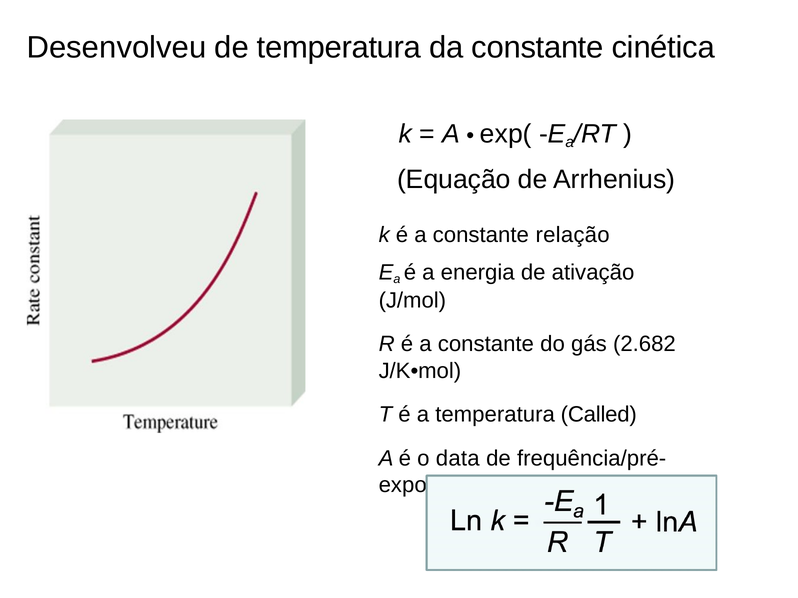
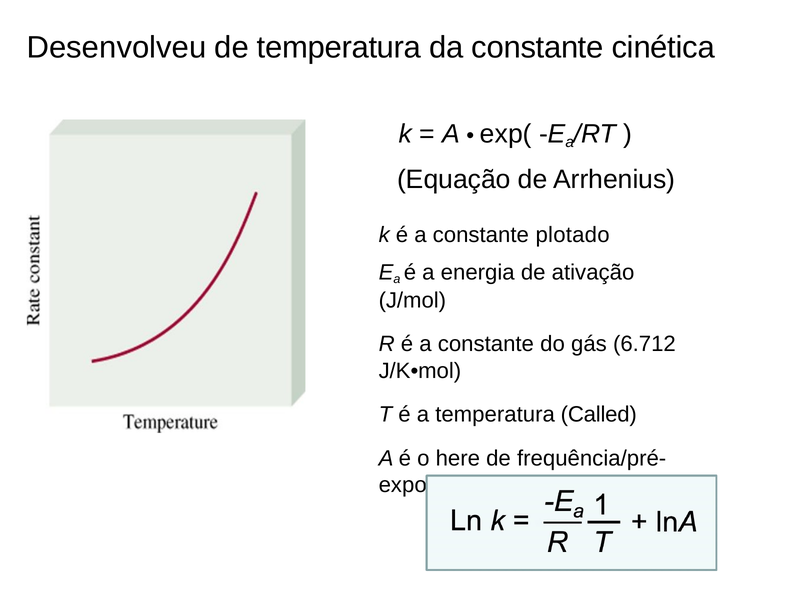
relação: relação -> plotado
2.682: 2.682 -> 6.712
data: data -> here
